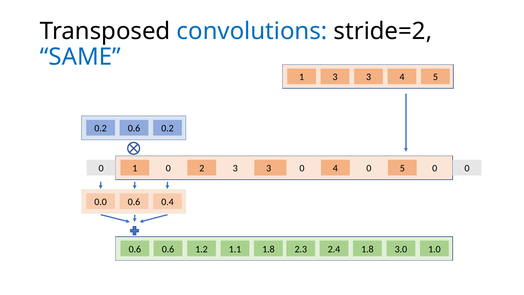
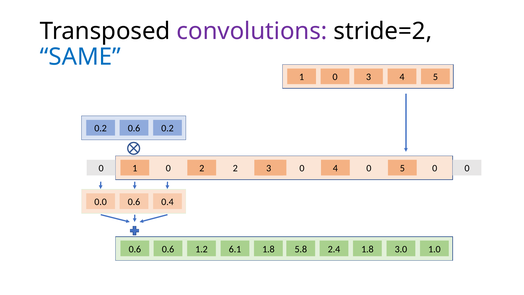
convolutions colour: blue -> purple
3 at (335, 77): 3 -> 0
2 3: 3 -> 2
1.1: 1.1 -> 6.1
2.3: 2.3 -> 5.8
